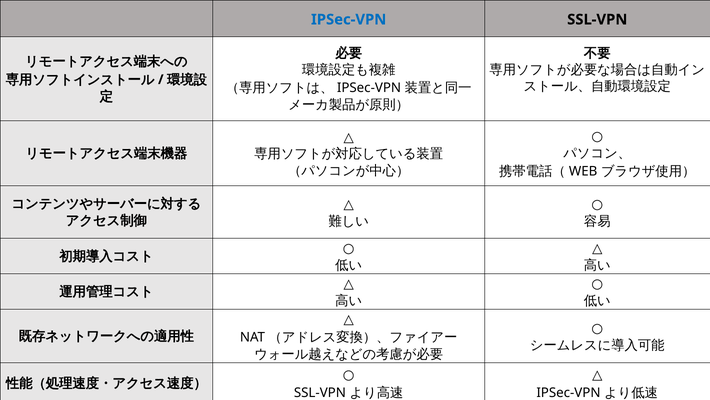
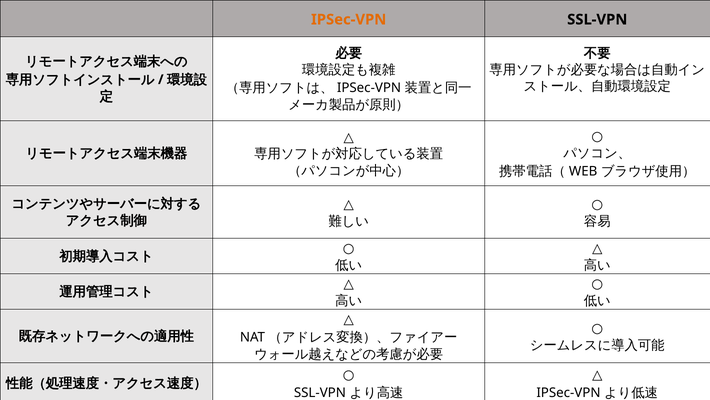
IPSec-VPN at (349, 19) colour: blue -> orange
